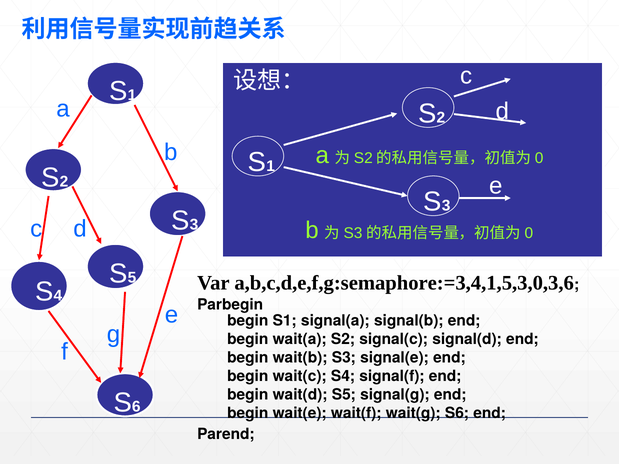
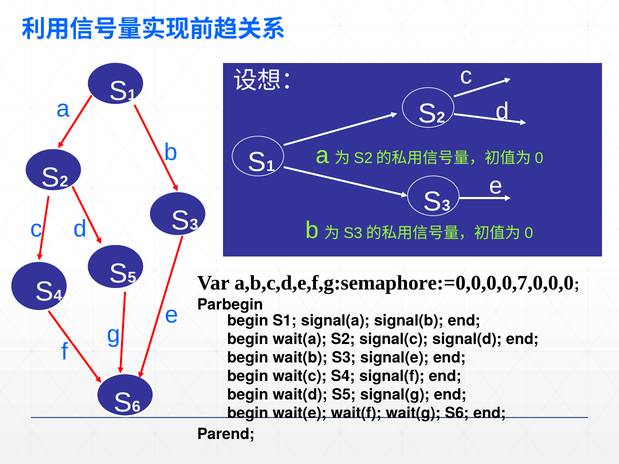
a,b,c,d,e,f,g:semaphore:=3,4,1,5,3,0,3,6: a,b,c,d,e,f,g:semaphore:=3,4,1,5,3,0,3,6 -> a,b,c,d,e,f,g:semaphore:=0,0,0,0,7,0,0,0
